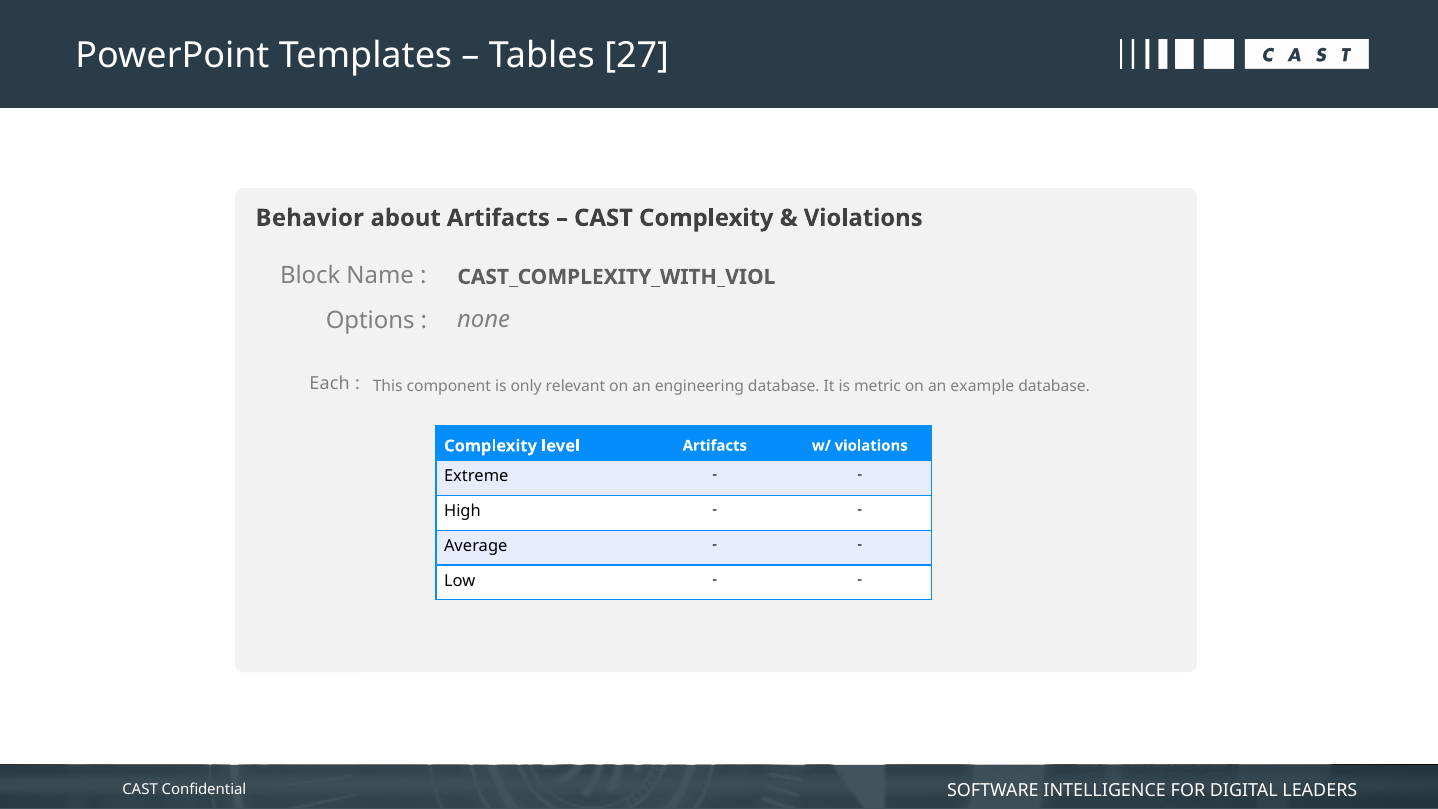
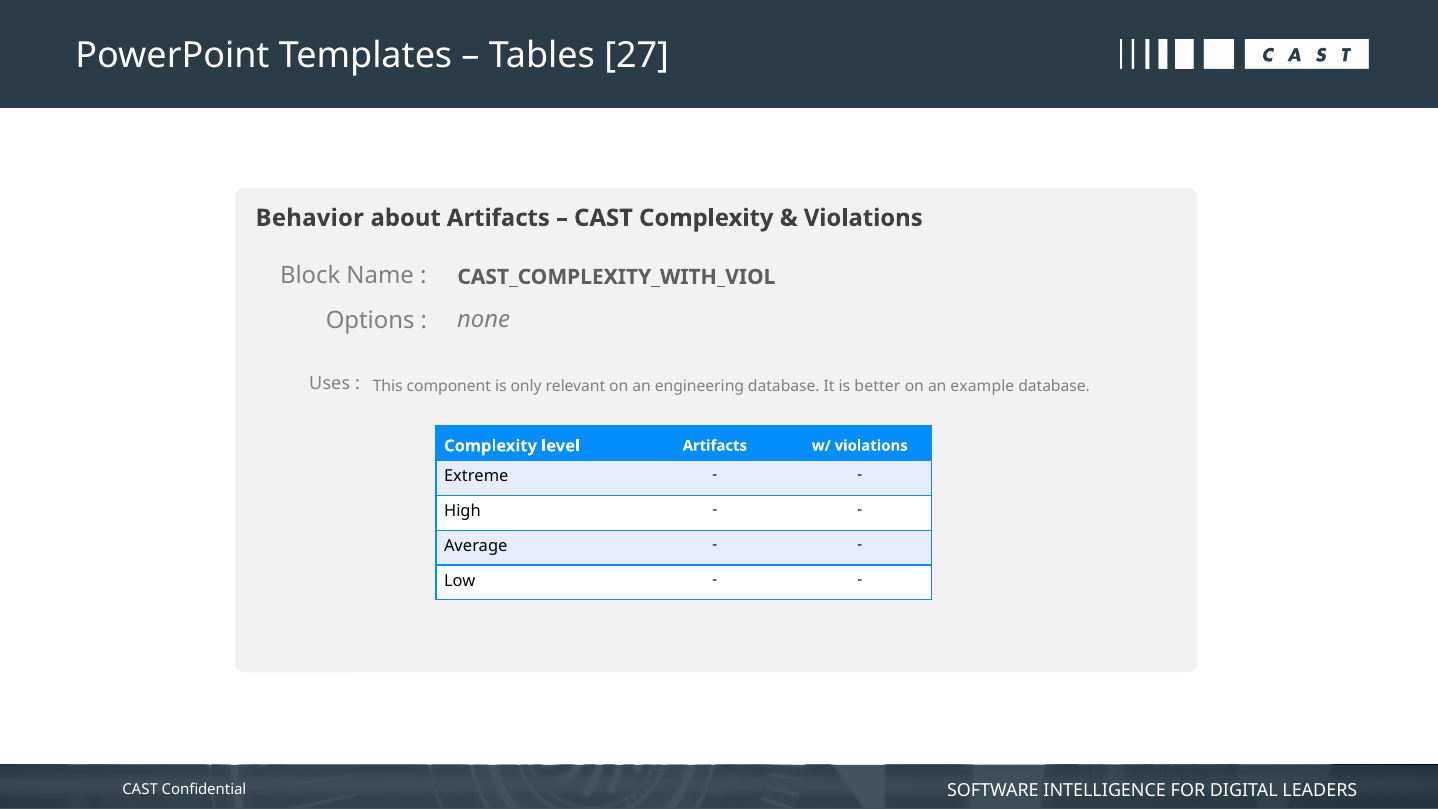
Each: Each -> Uses
metric: metric -> better
